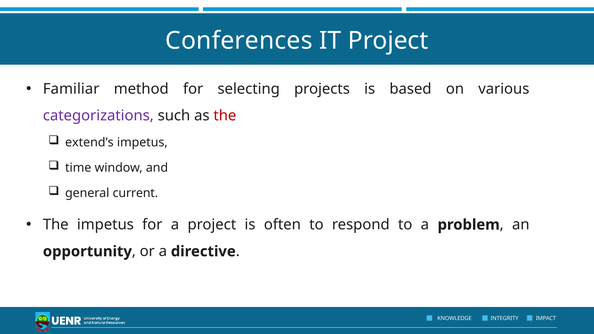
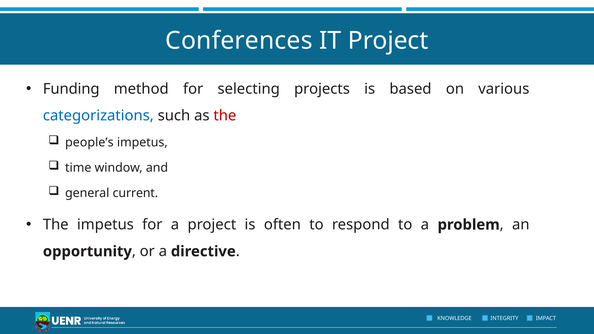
Familiar: Familiar -> Funding
categorizations colour: purple -> blue
extend’s: extend’s -> people’s
